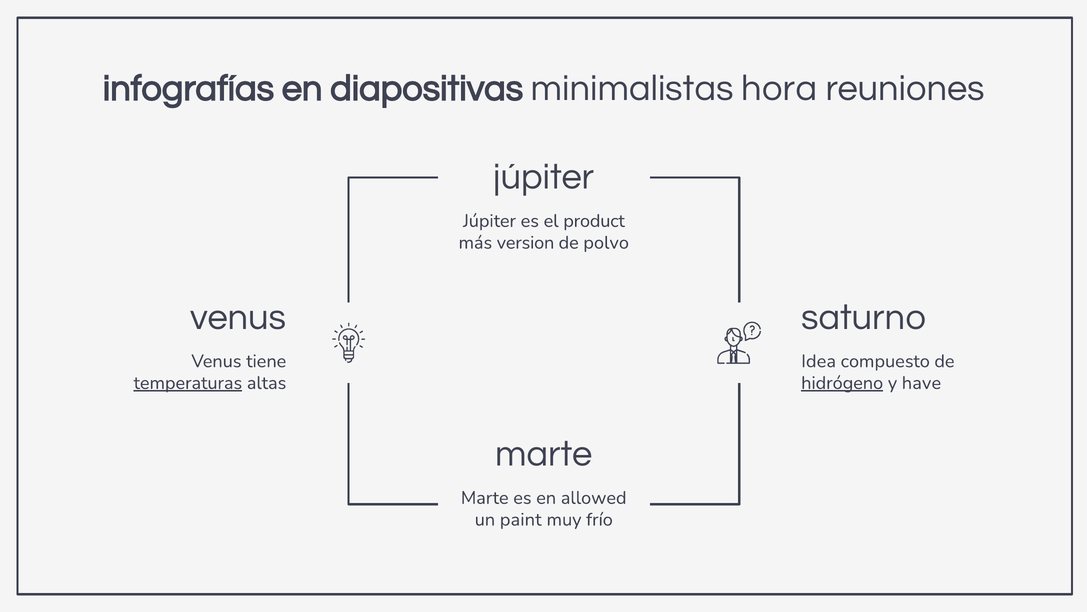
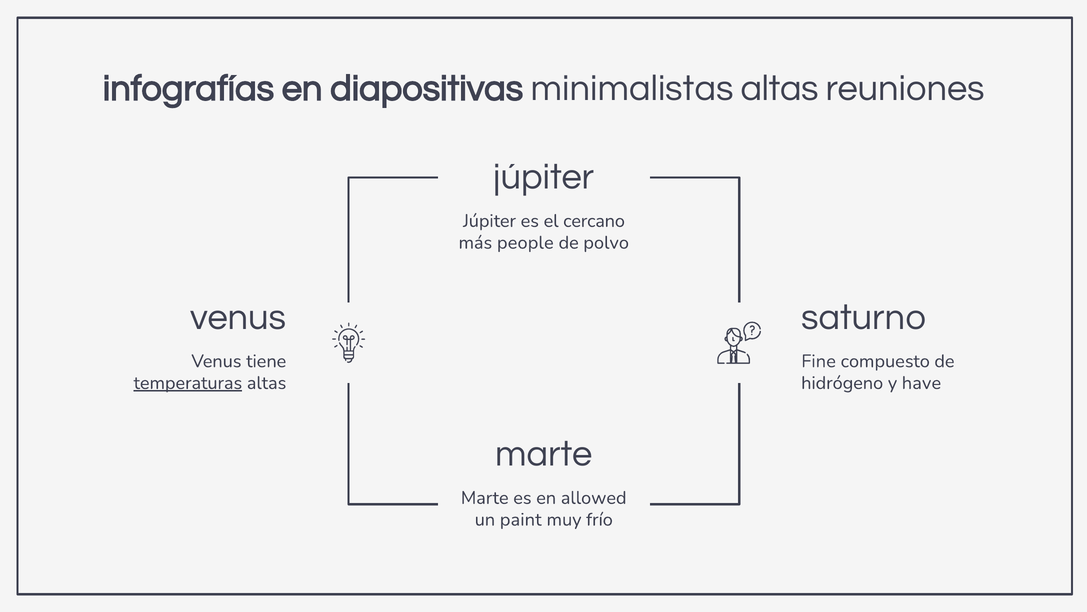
minimalistas hora: hora -> altas
product: product -> cercano
version: version -> people
Idea: Idea -> Fine
hidrógeno underline: present -> none
